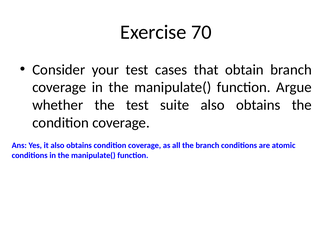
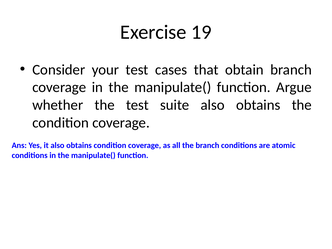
70: 70 -> 19
